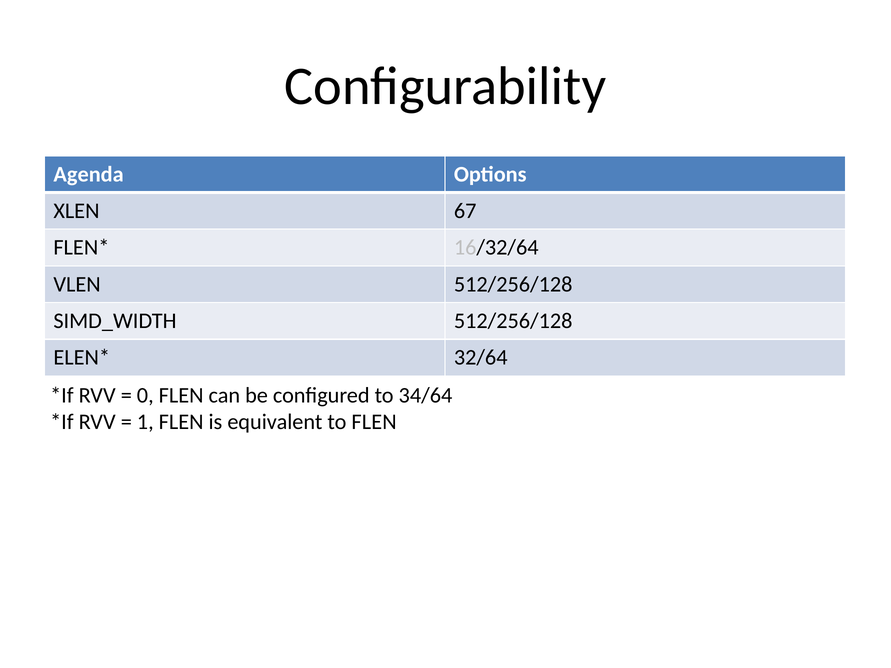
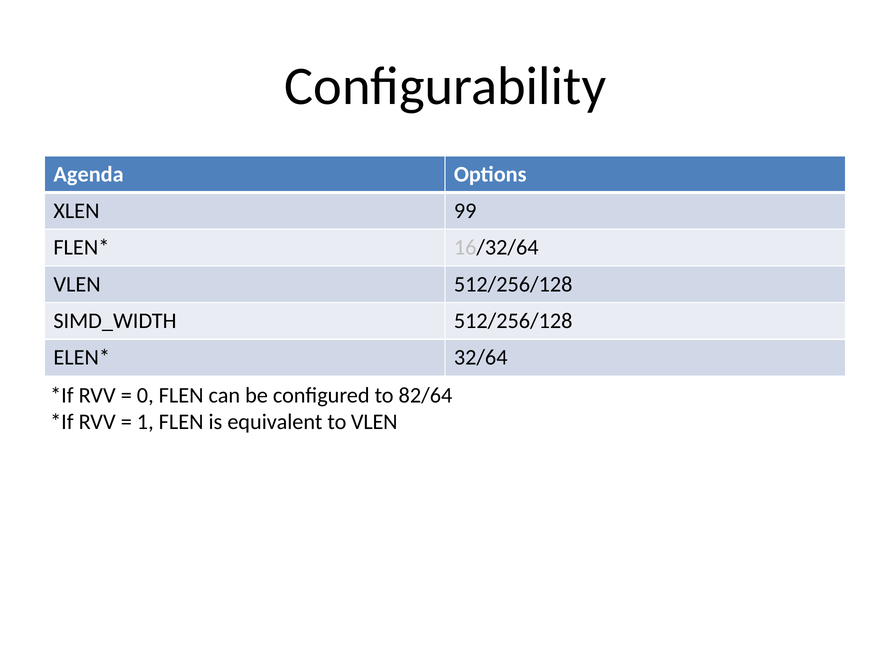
67: 67 -> 99
34/64: 34/64 -> 82/64
to FLEN: FLEN -> VLEN
